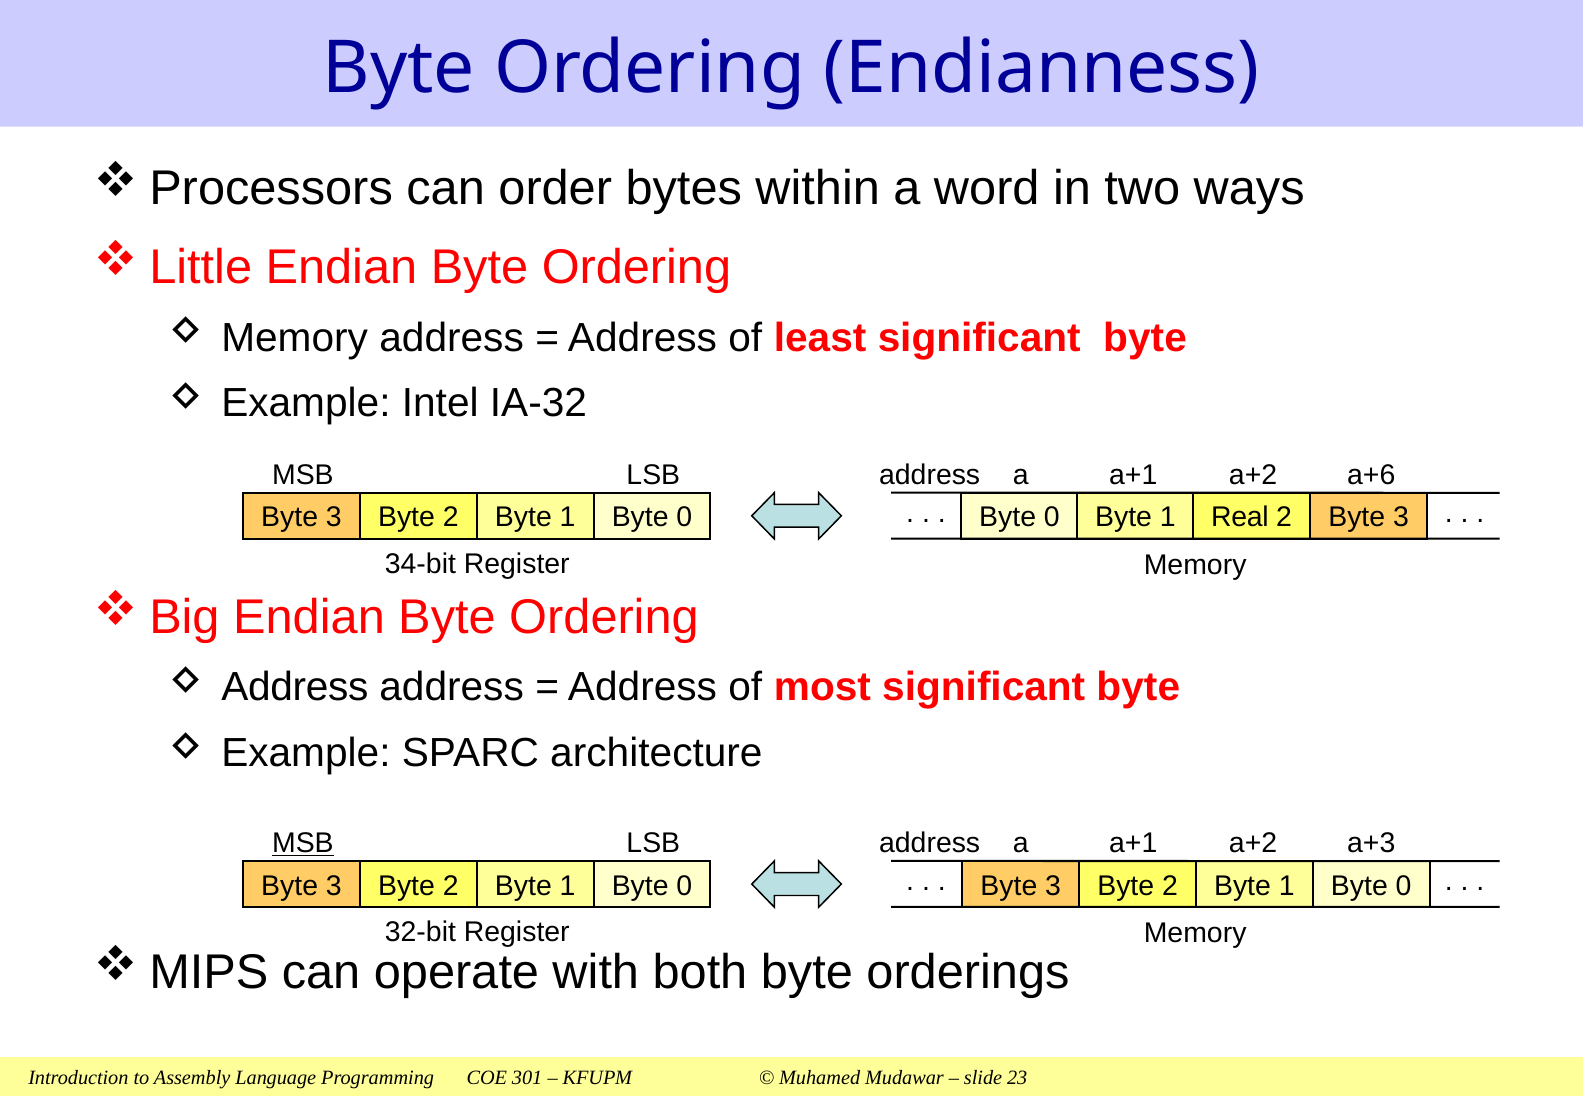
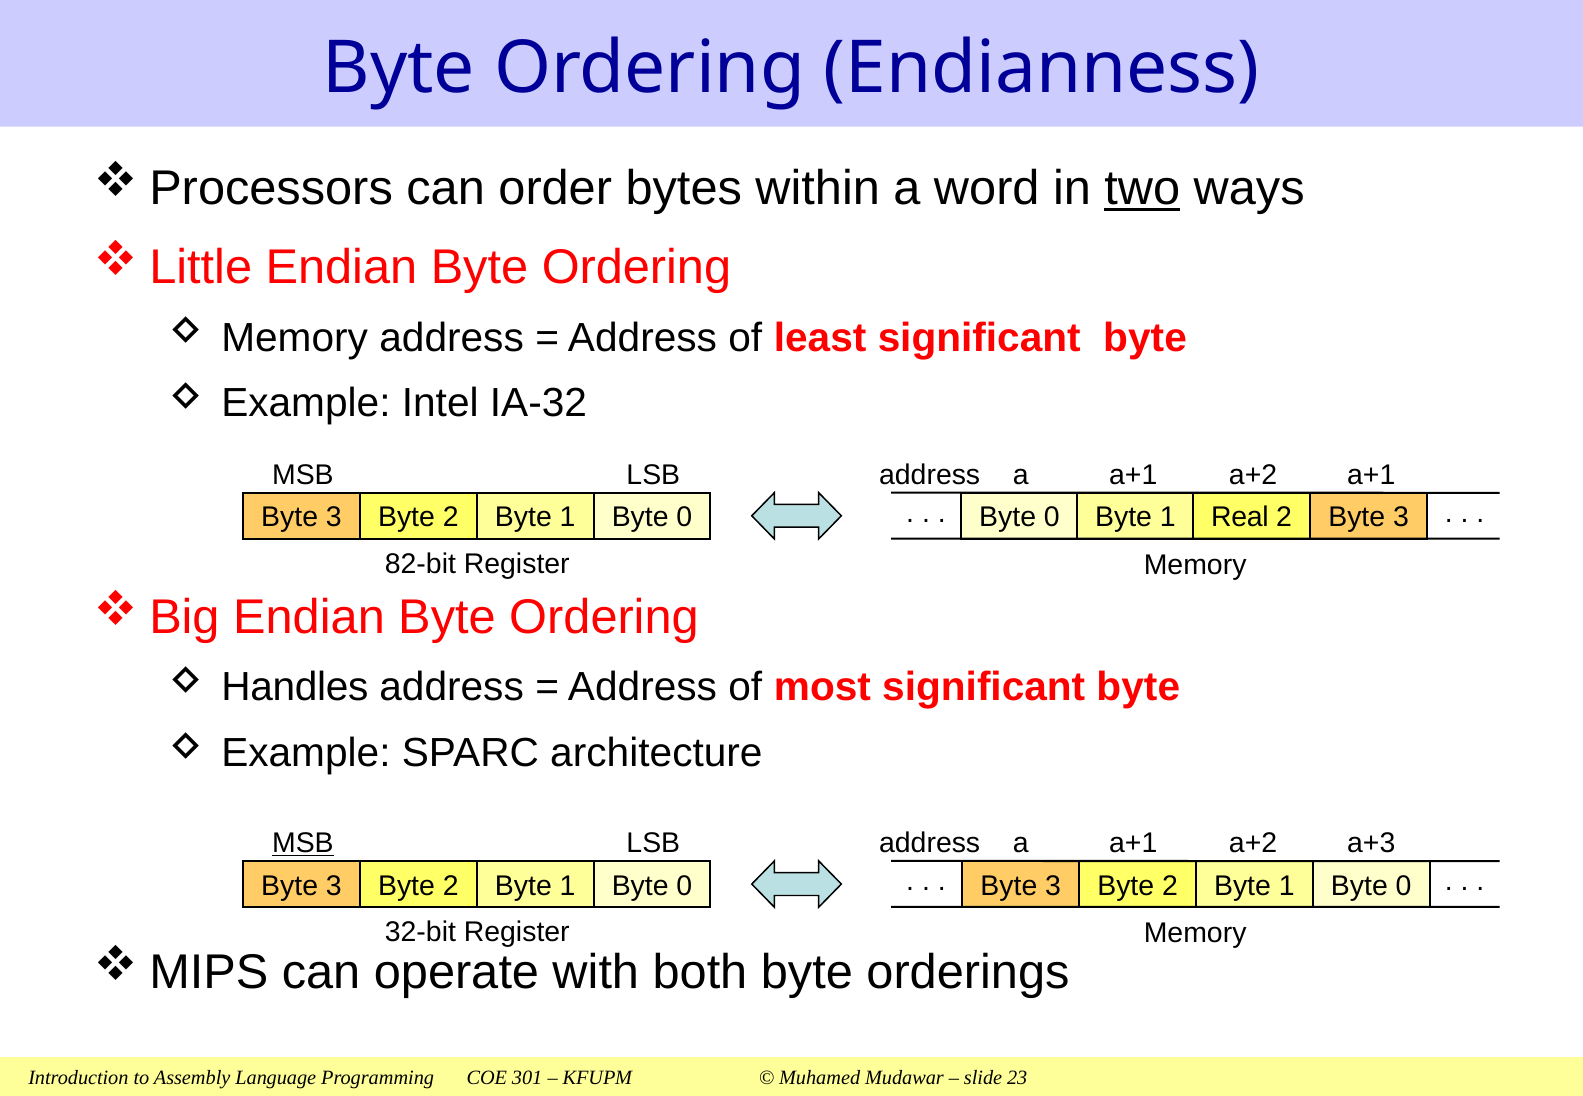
two underline: none -> present
a a+6: a+6 -> a+1
34-bit: 34-bit -> 82-bit
Address at (295, 688): Address -> Handles
